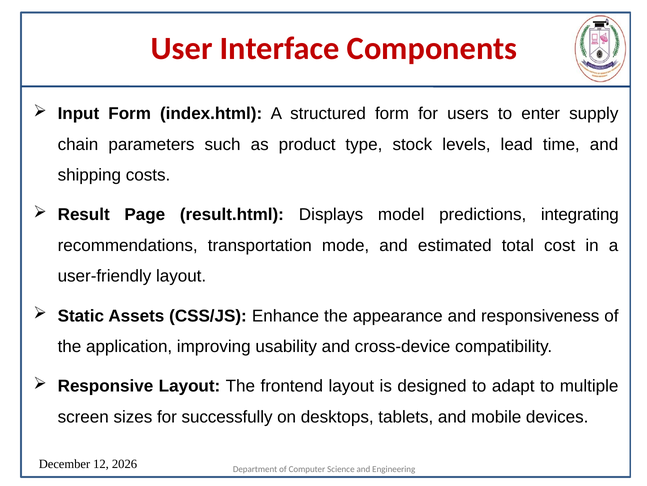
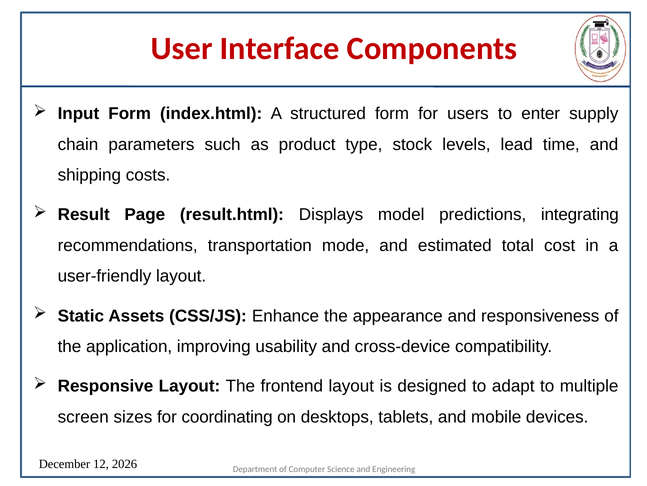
successfully: successfully -> coordinating
